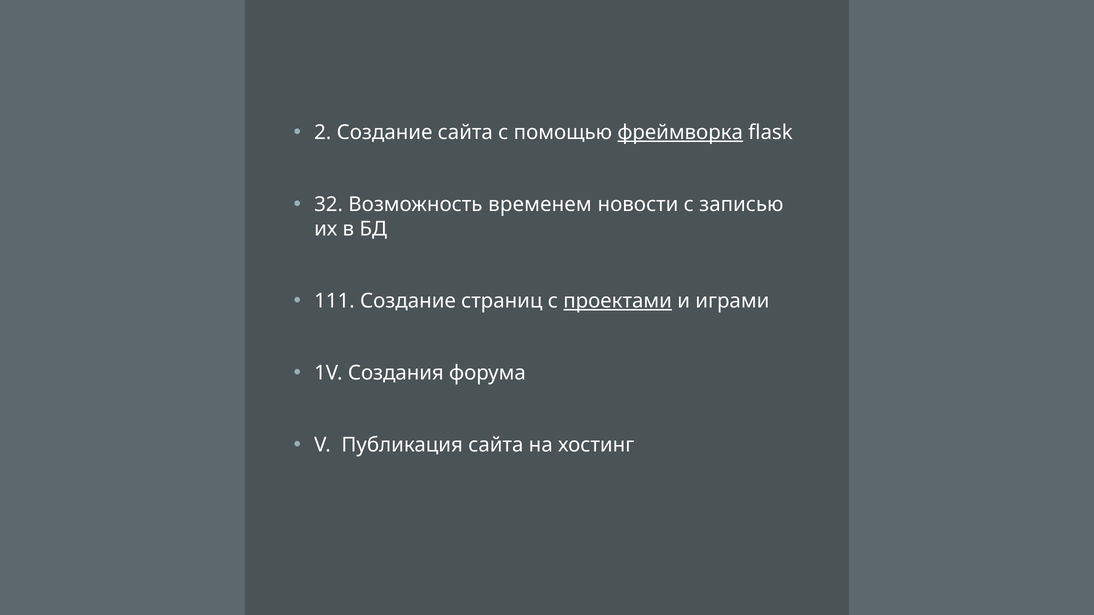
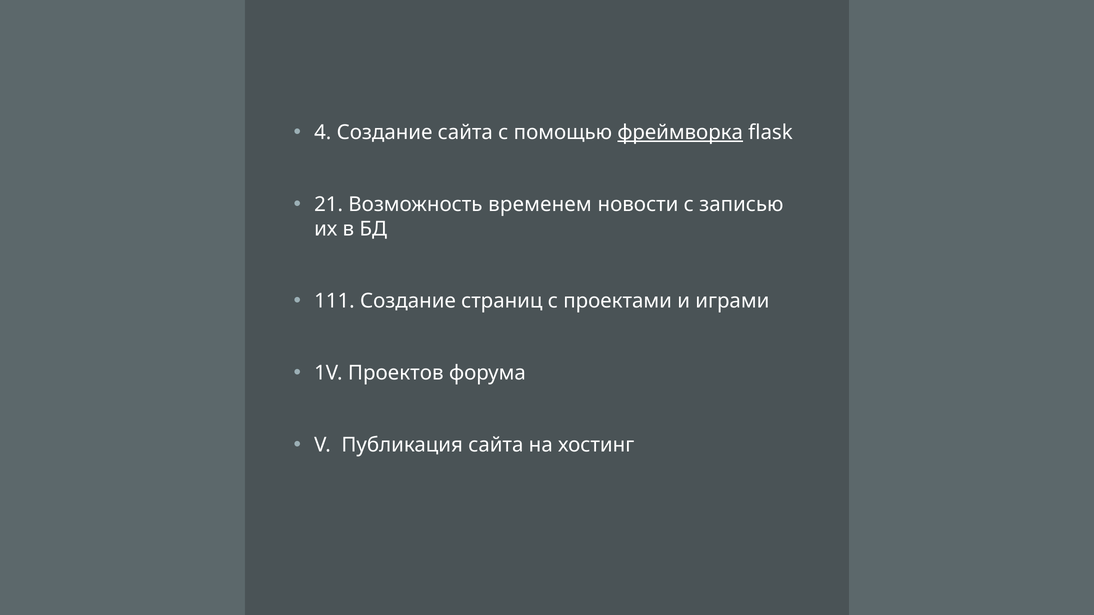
2: 2 -> 4
32: 32 -> 21
проектами underline: present -> none
Создания: Создания -> Проектов
